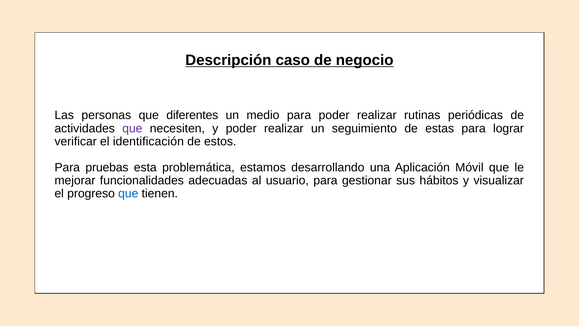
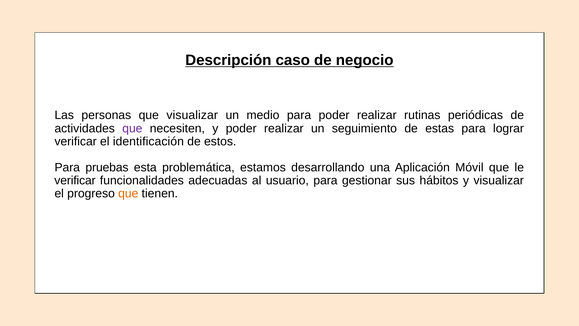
que diferentes: diferentes -> visualizar
mejorar at (75, 180): mejorar -> verificar
que at (128, 193) colour: blue -> orange
